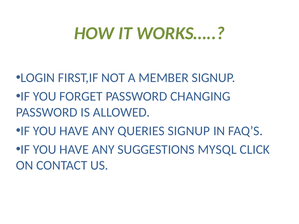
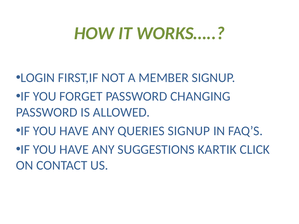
MYSQL: MYSQL -> KARTIK
